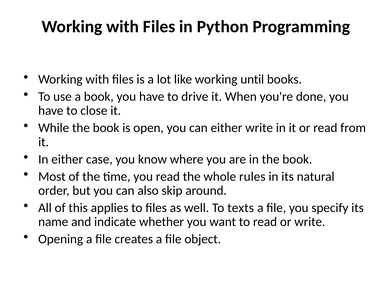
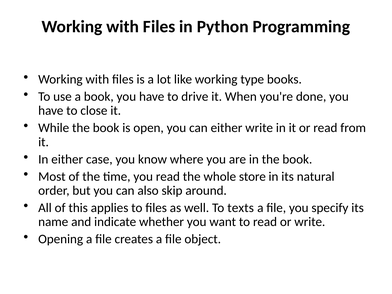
until: until -> type
rules: rules -> store
